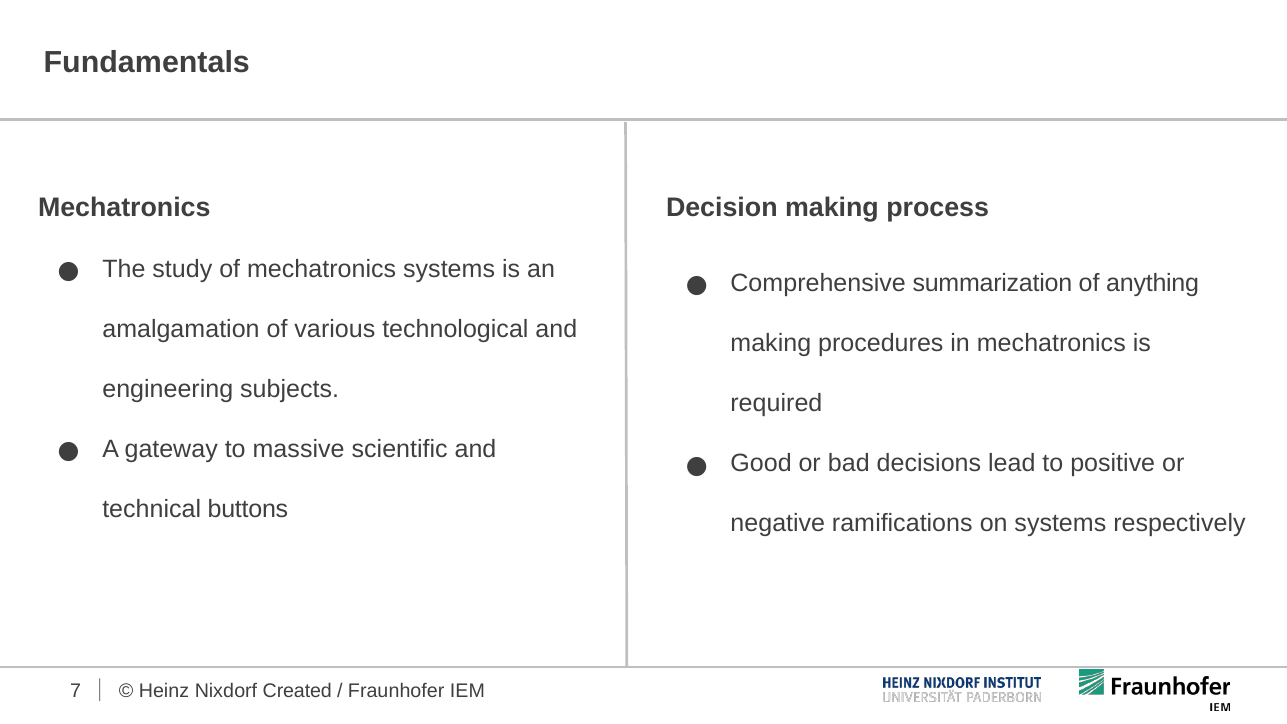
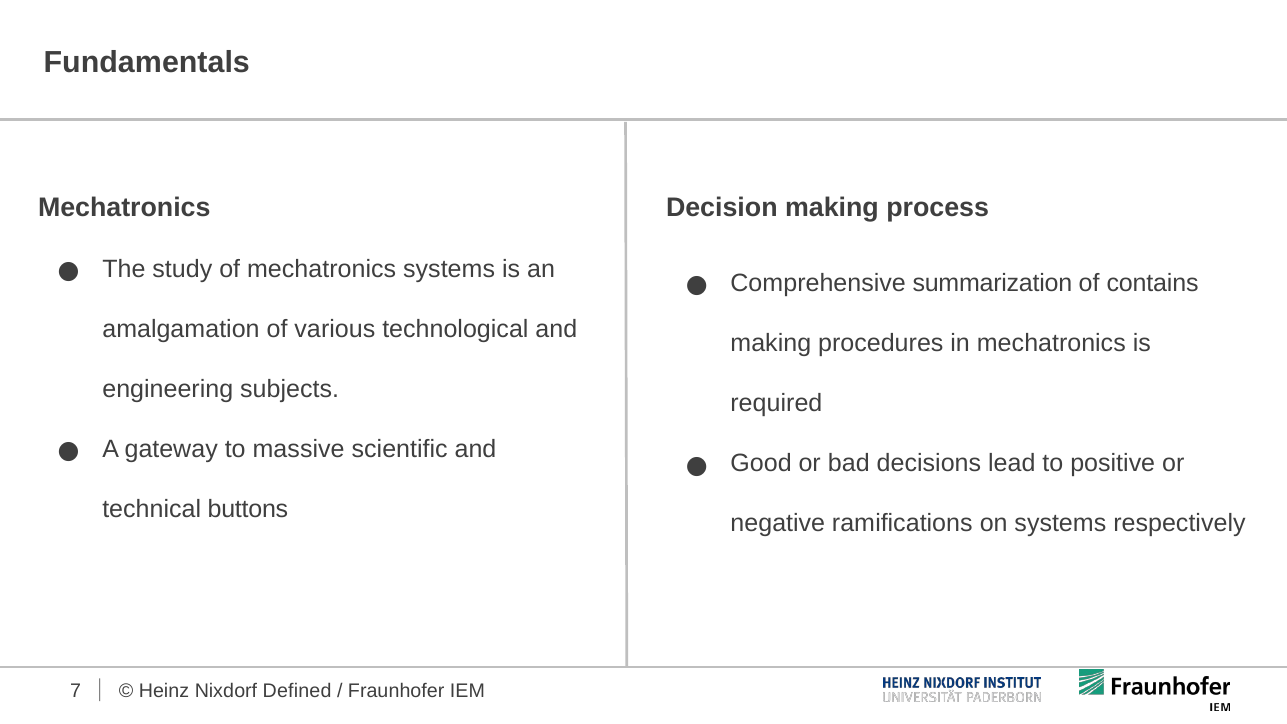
anything: anything -> contains
Created: Created -> Defined
